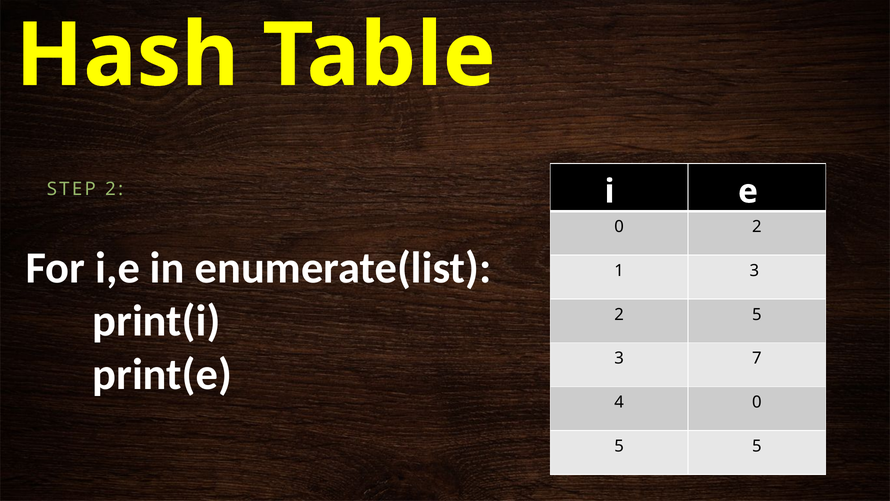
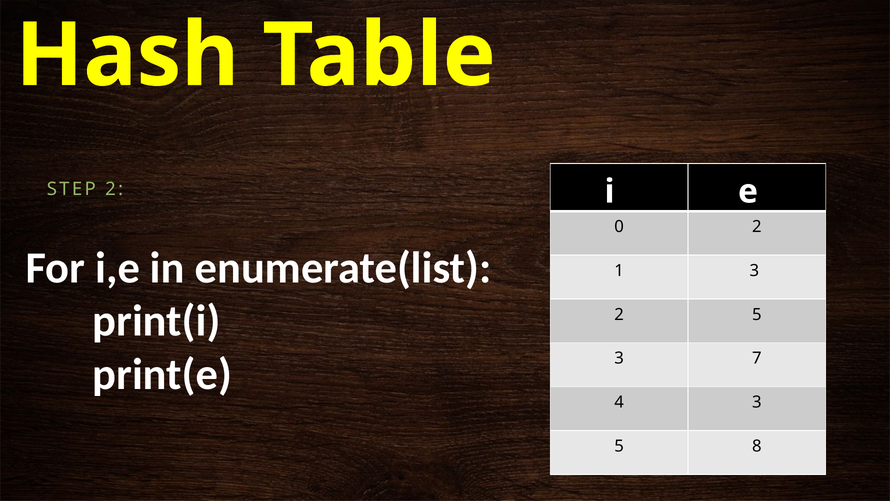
4 0: 0 -> 3
5 5: 5 -> 8
